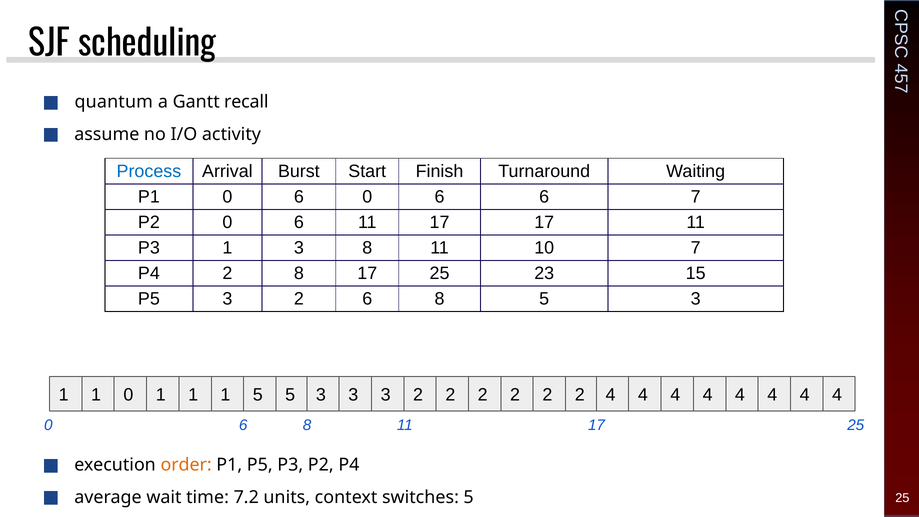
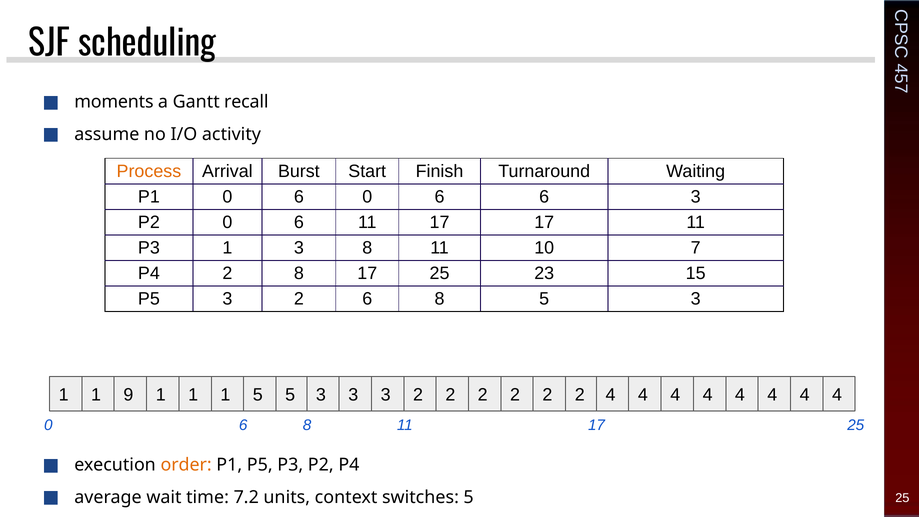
quantum: quantum -> moments
Process colour: blue -> orange
6 7: 7 -> 3
1 0: 0 -> 9
